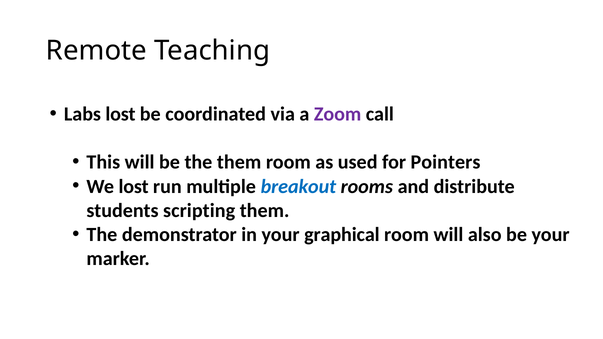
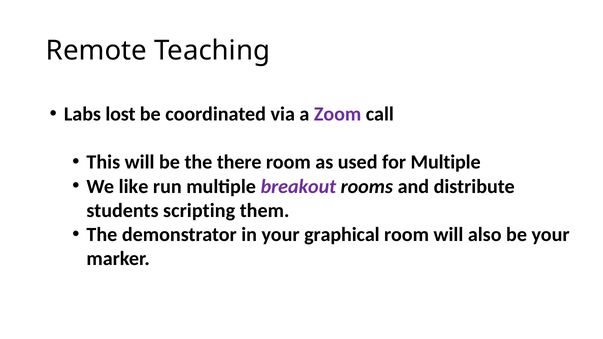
the them: them -> there
for Pointers: Pointers -> Multiple
We lost: lost -> like
breakout colour: blue -> purple
